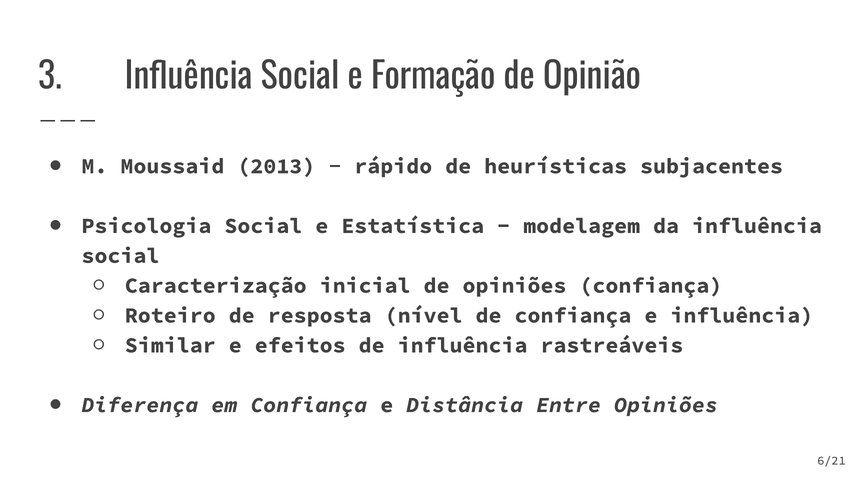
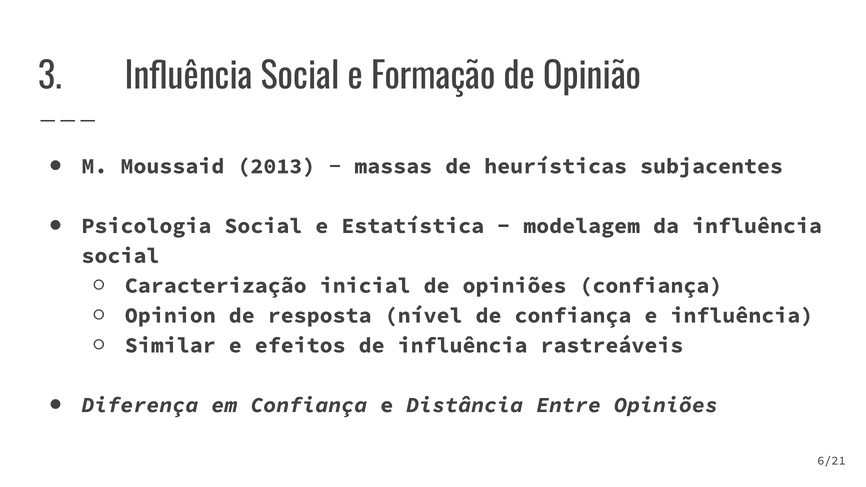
rápido: rápido -> massas
Roteiro: Roteiro -> Opinion
